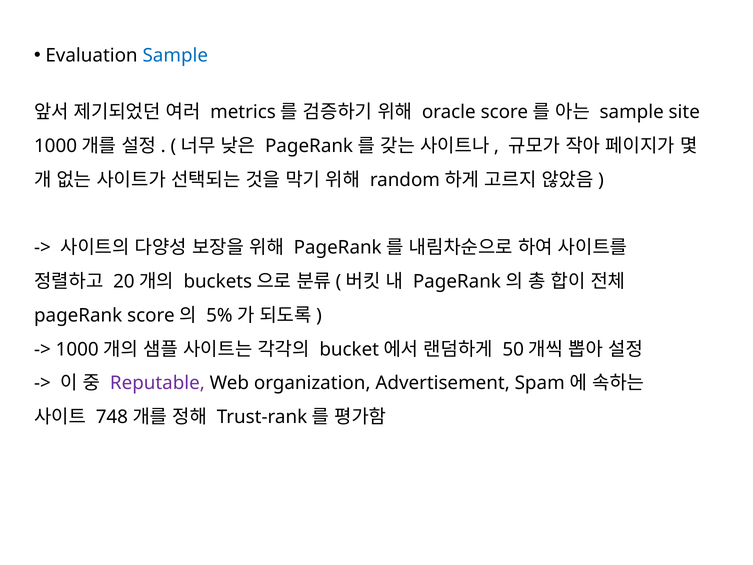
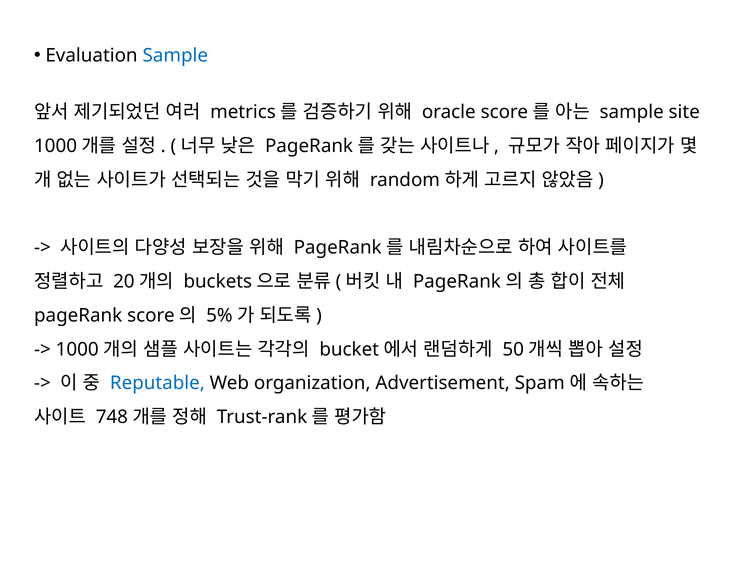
Reputable colour: purple -> blue
